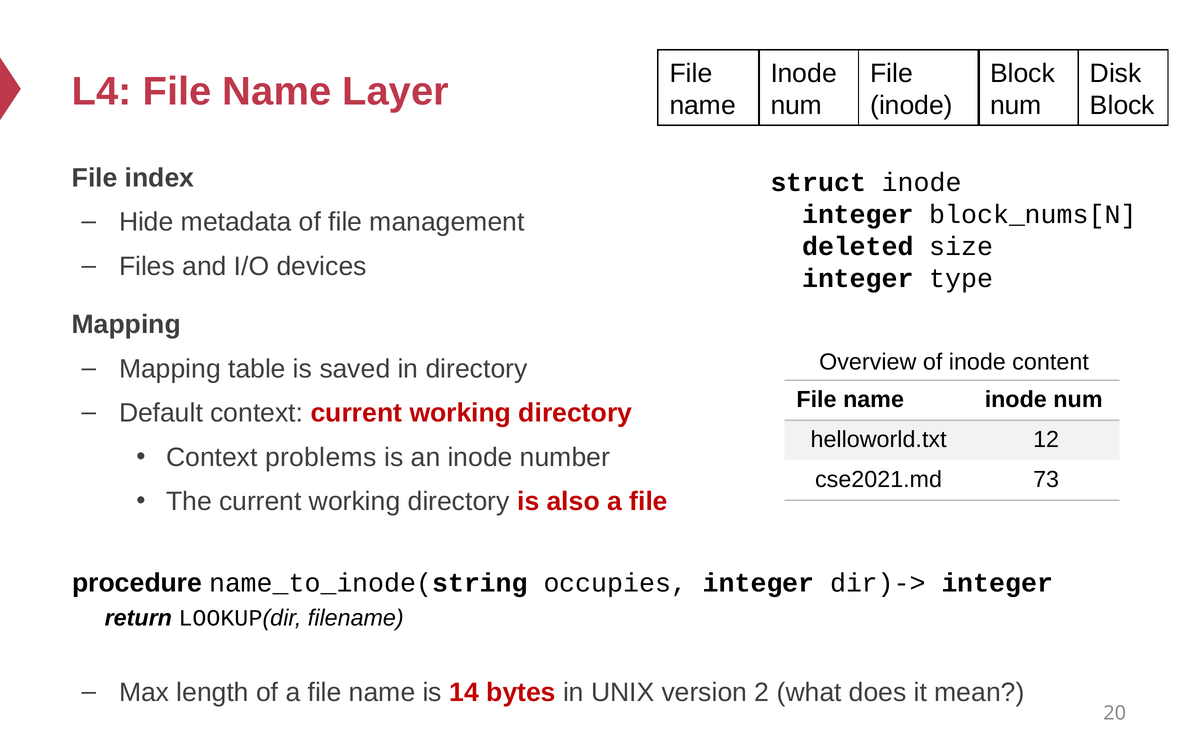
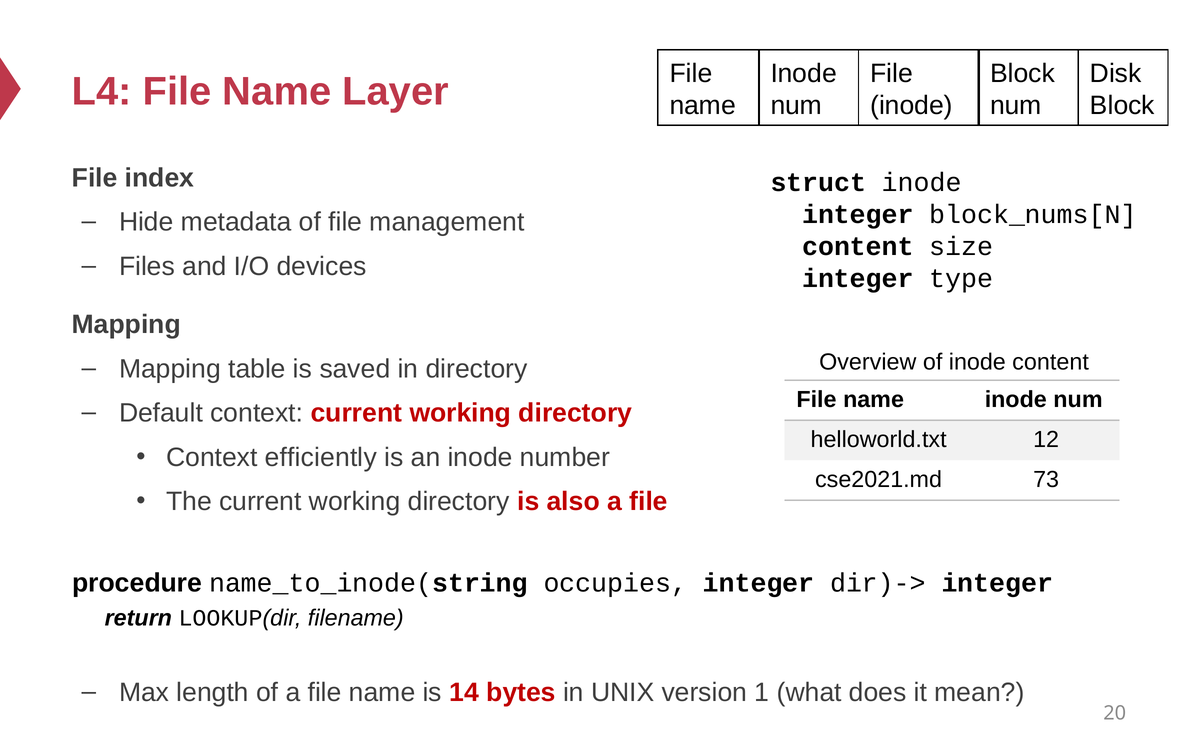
deleted at (858, 247): deleted -> content
problems: problems -> efficiently
2: 2 -> 1
